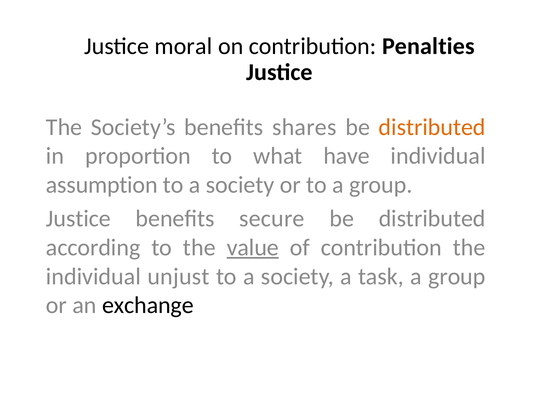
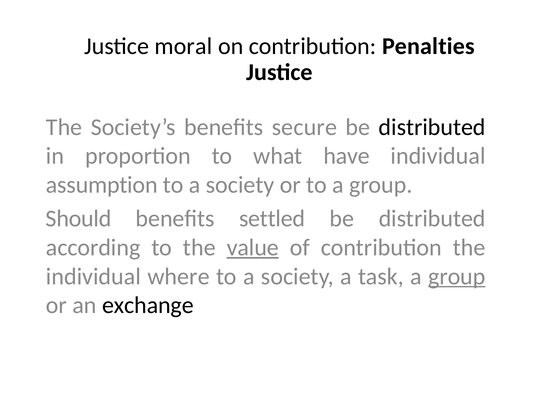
shares: shares -> secure
distributed at (432, 127) colour: orange -> black
Justice at (78, 218): Justice -> Should
secure: secure -> settled
unjust: unjust -> where
group at (457, 276) underline: none -> present
